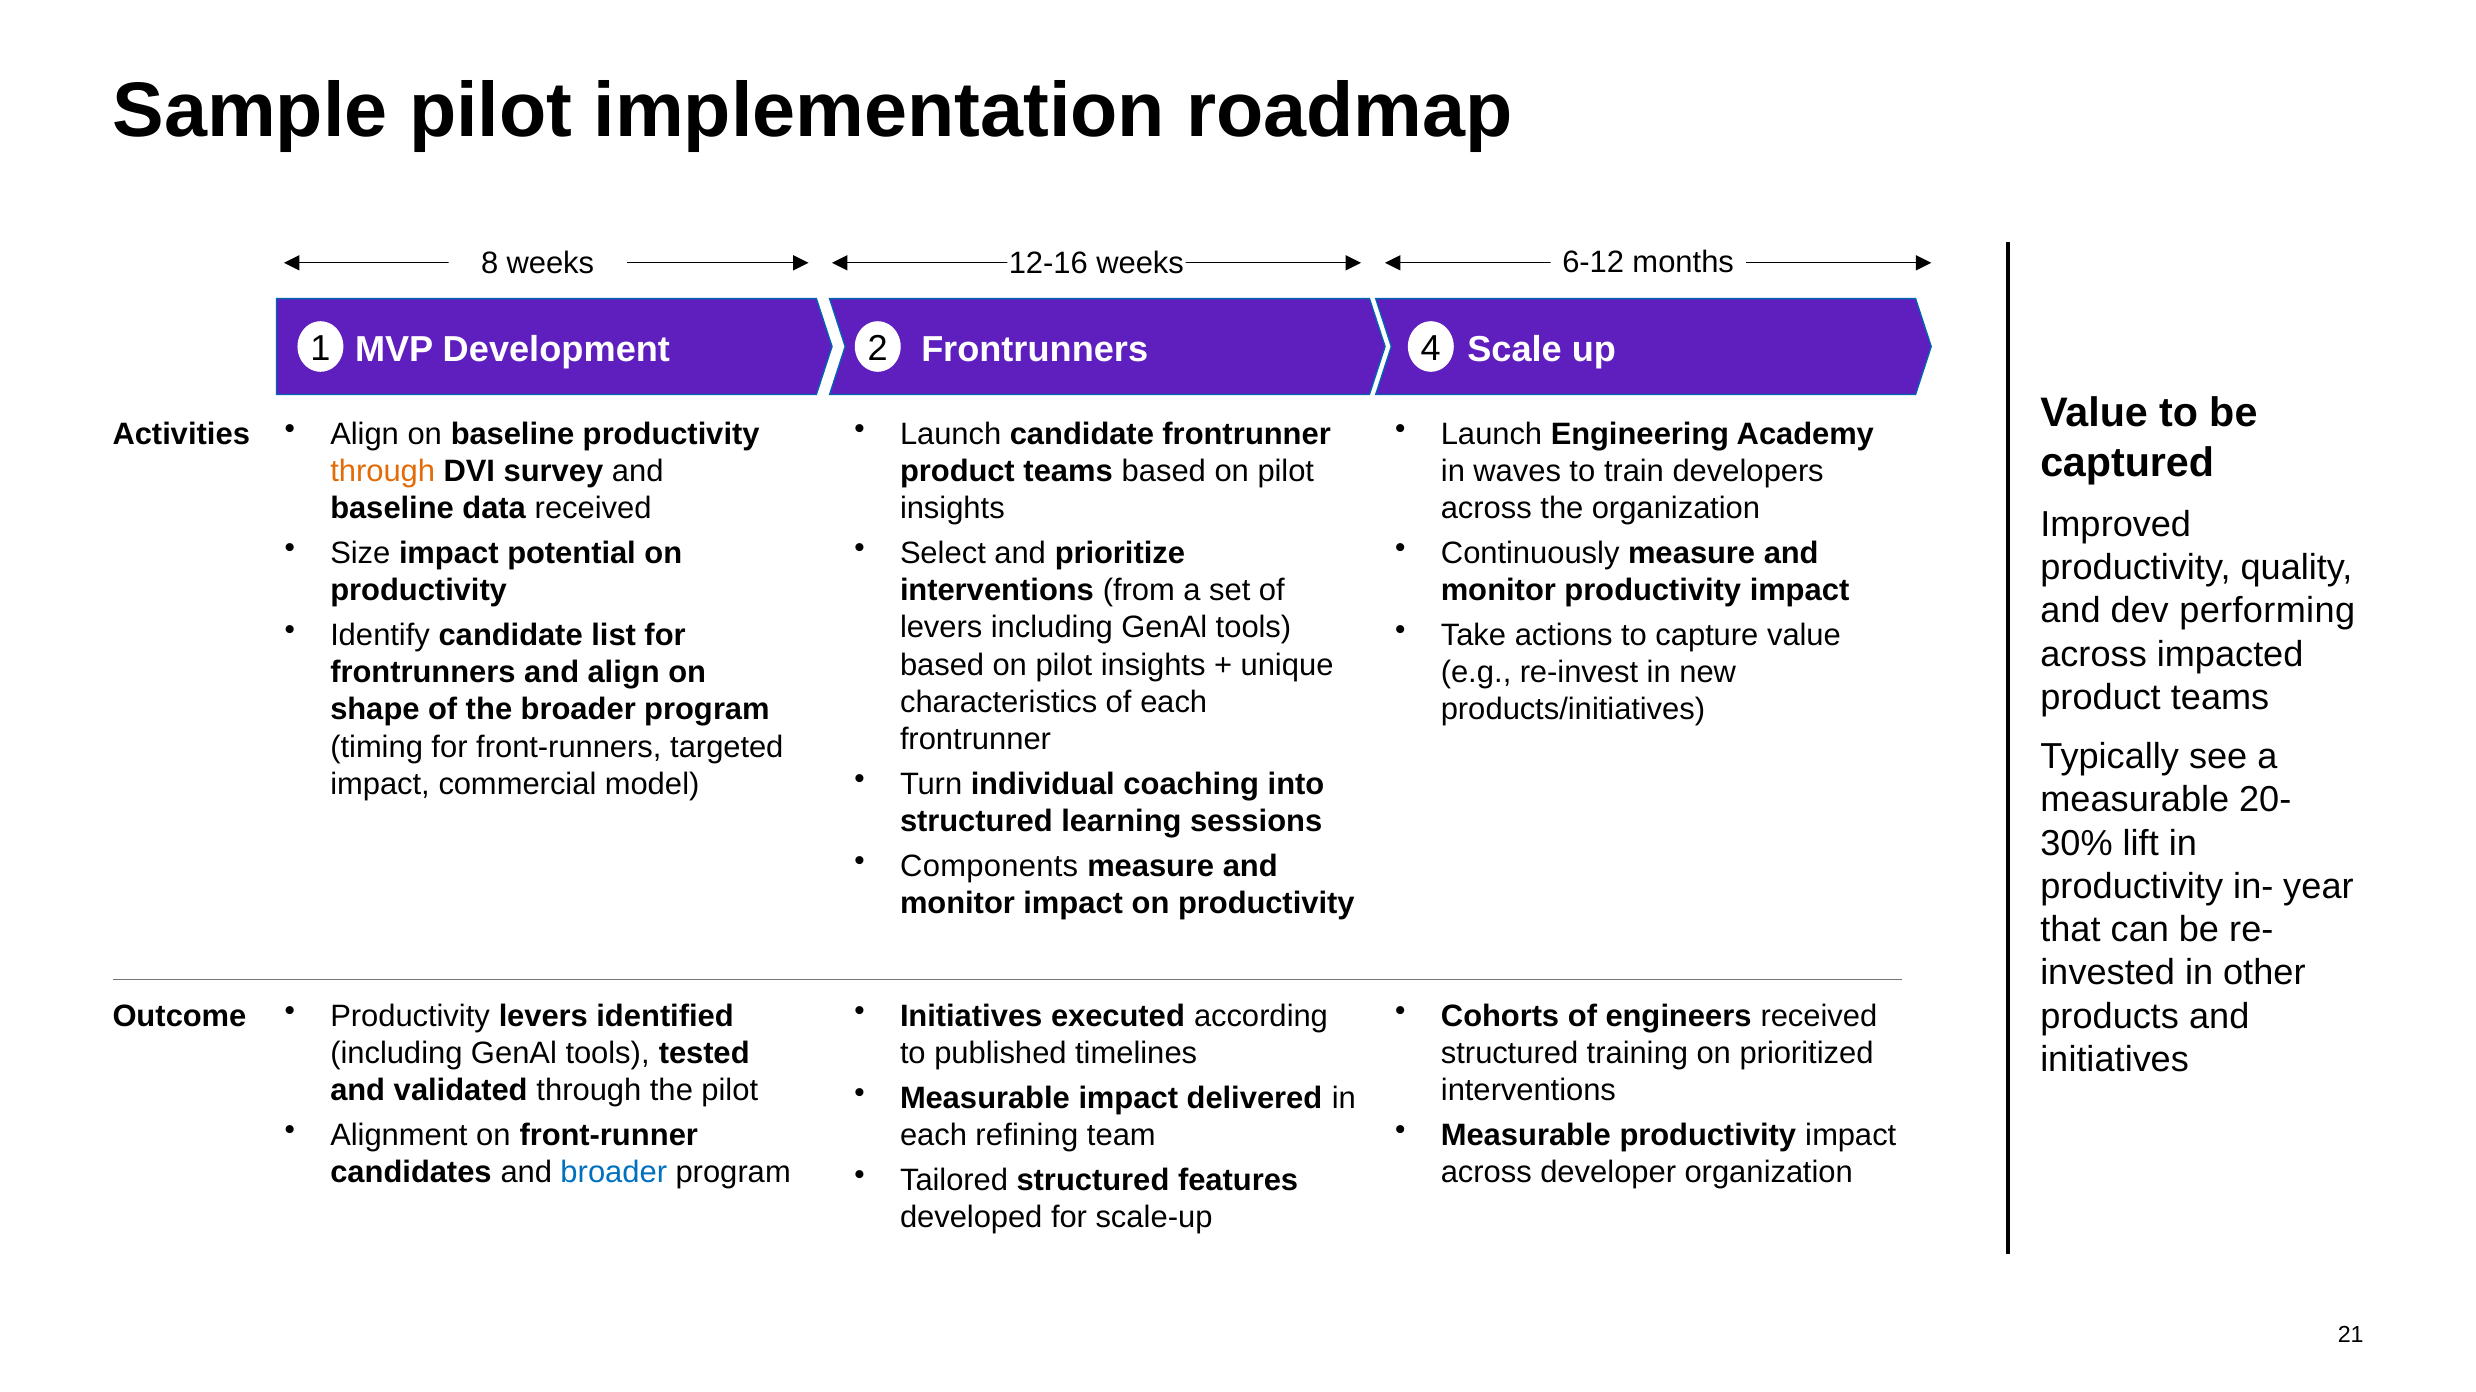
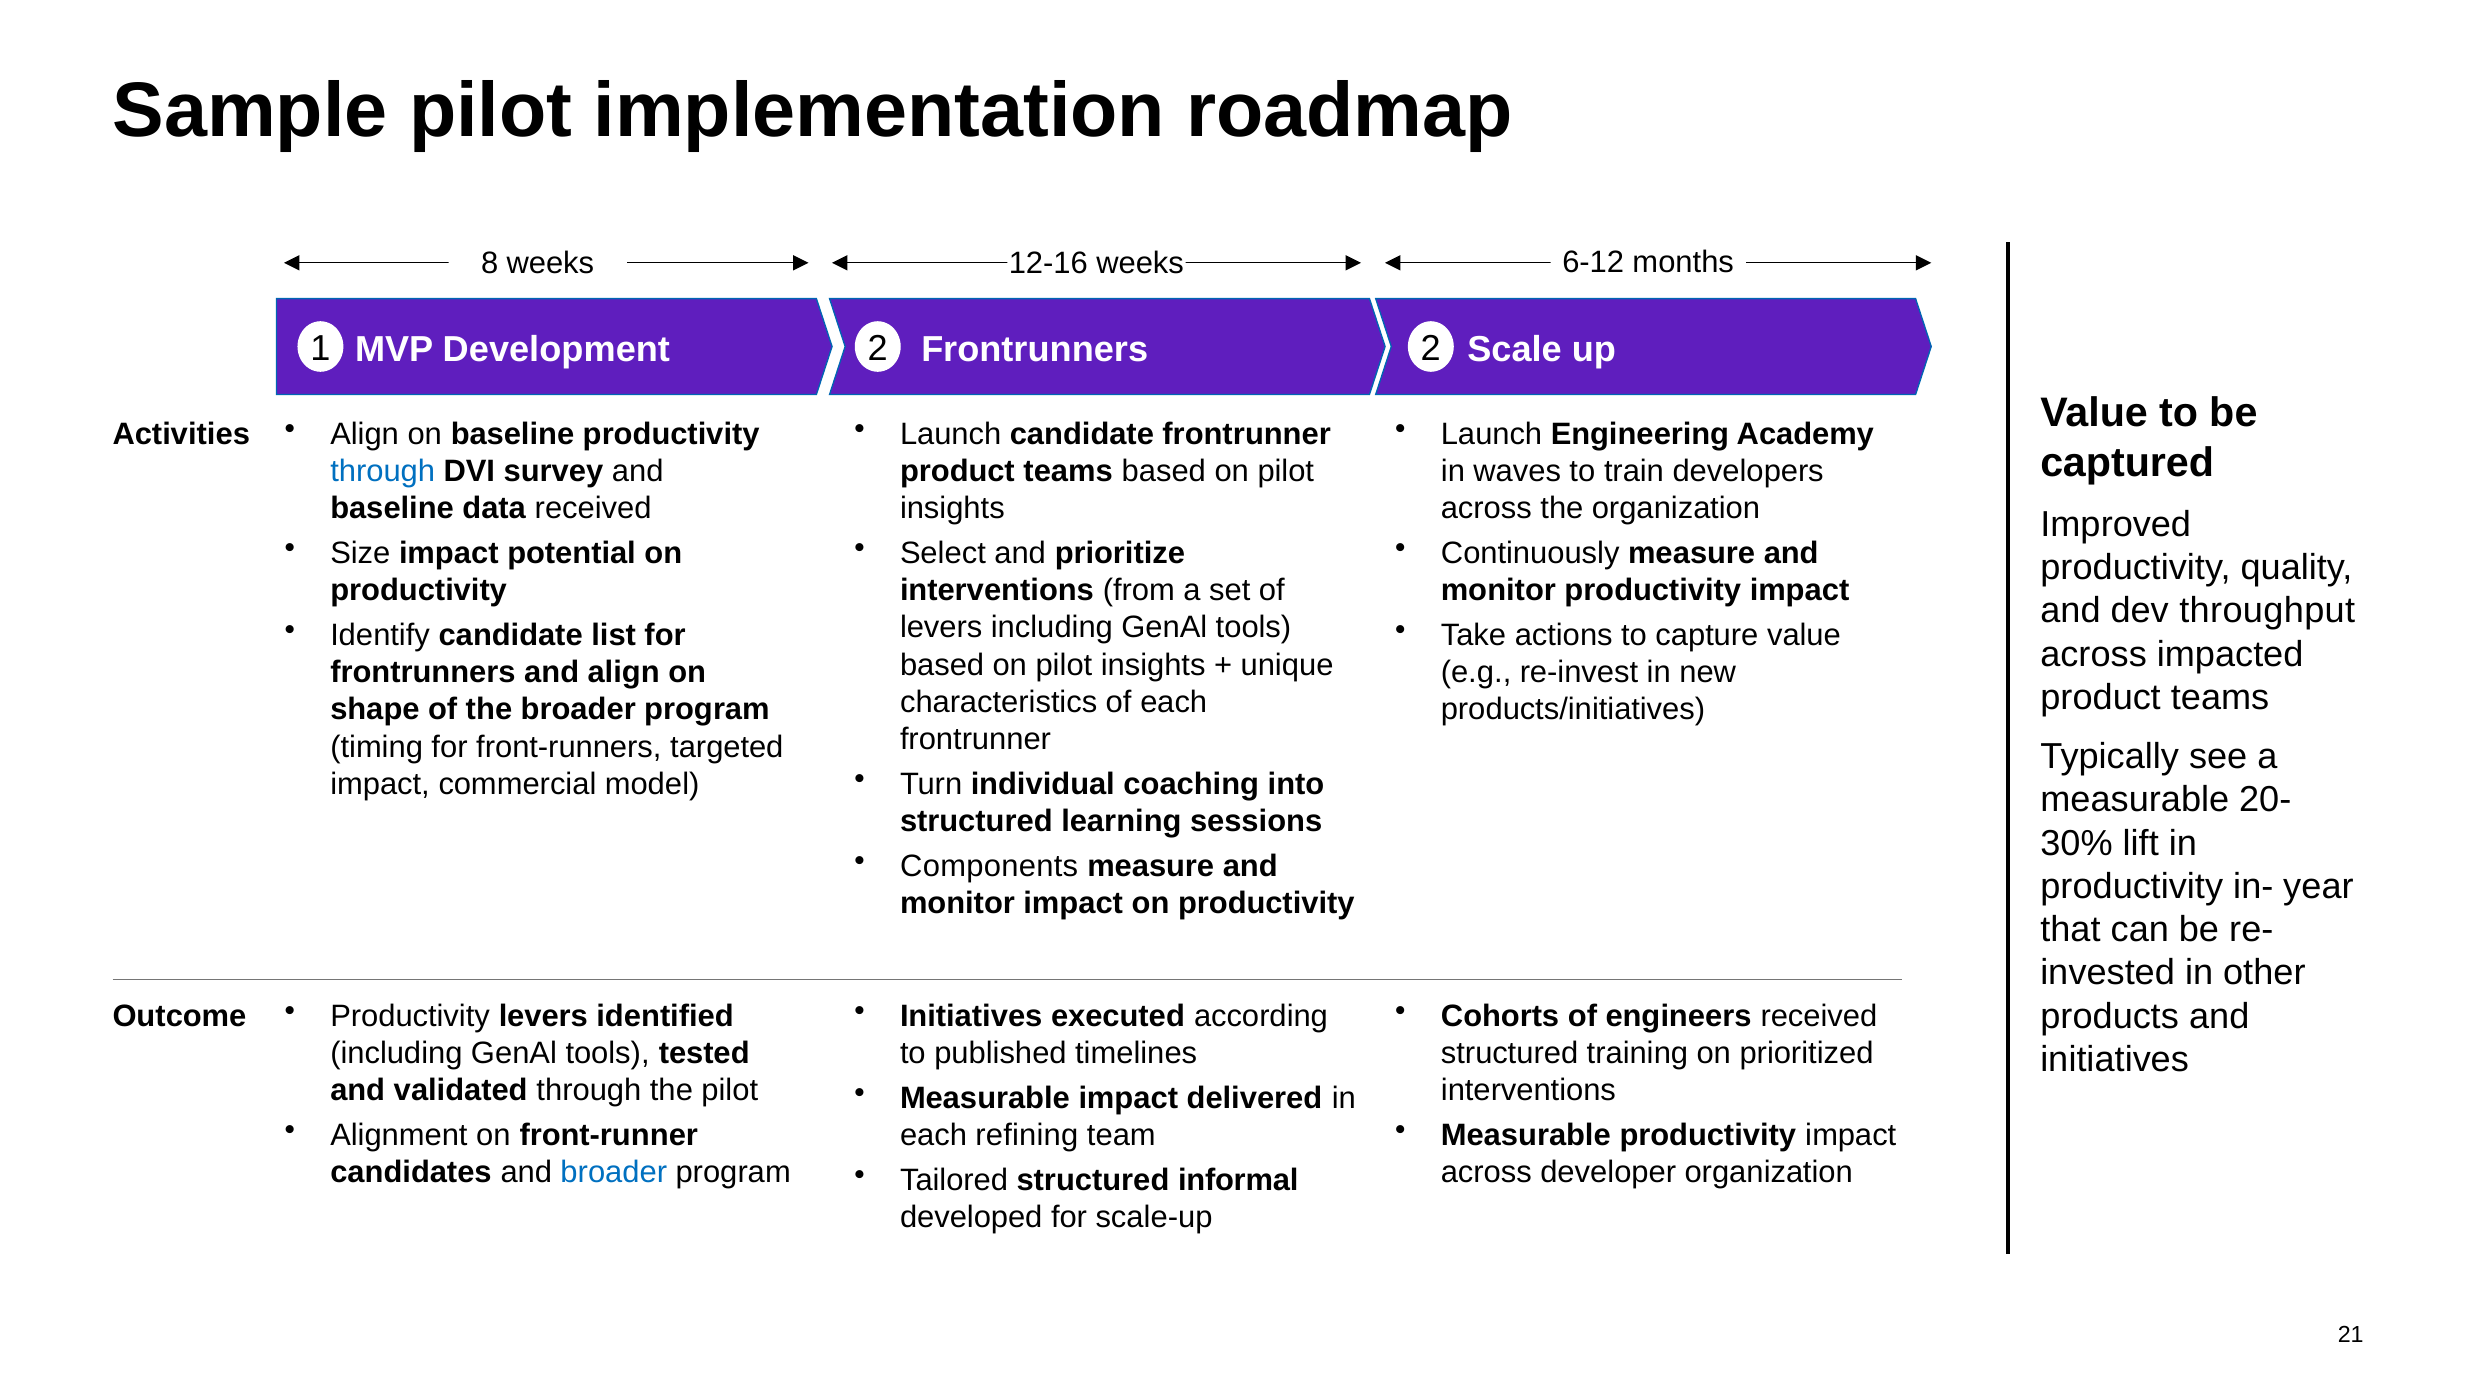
2 4: 4 -> 2
through at (383, 472) colour: orange -> blue
performing: performing -> throughput
features: features -> informal
